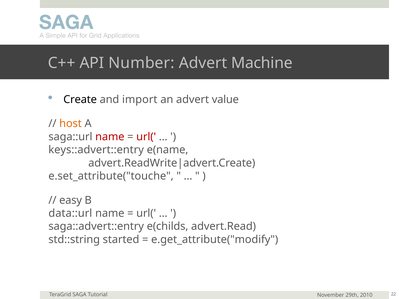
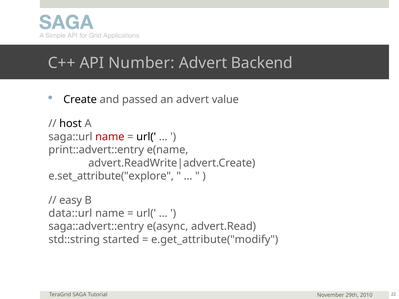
Machine: Machine -> Backend
import: import -> passed
host colour: orange -> black
url( at (146, 137) colour: red -> black
keys::advert::entry: keys::advert::entry -> print::advert::entry
e.set_attribute("touche: e.set_attribute("touche -> e.set_attribute("explore
e(childs: e(childs -> e(async
